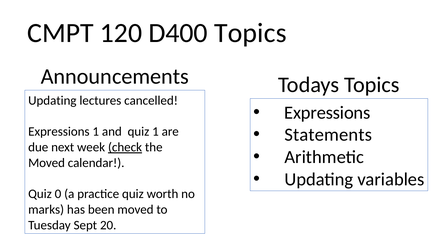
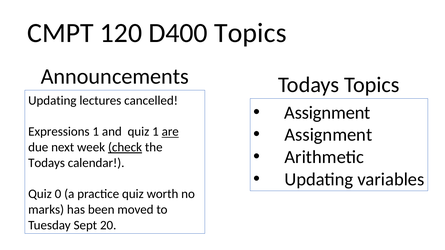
Expressions at (327, 113): Expressions -> Assignment
Statements at (328, 135): Statements -> Assignment
are underline: none -> present
Moved at (47, 163): Moved -> Todays
